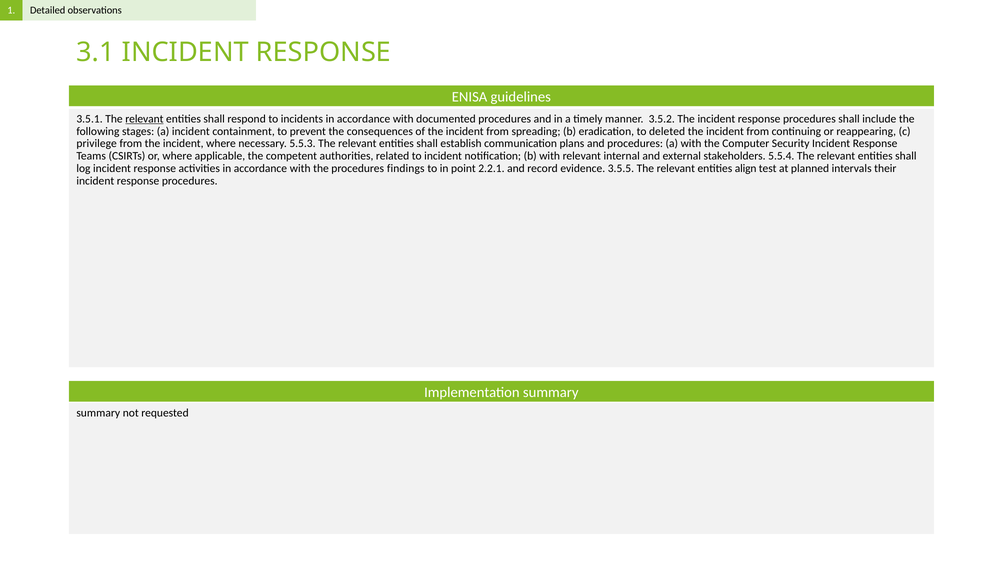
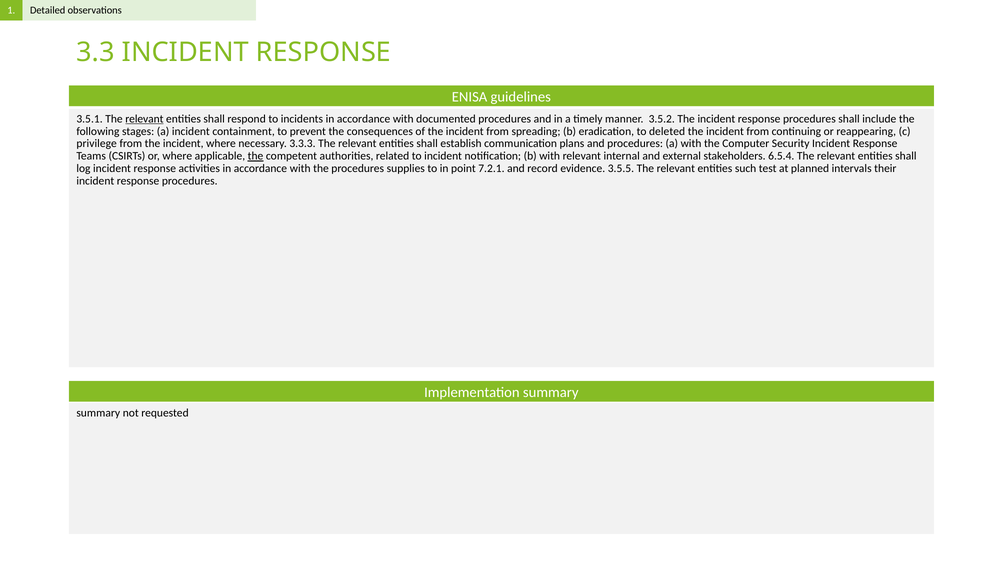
3.1: 3.1 -> 3.3
5.5.3: 5.5.3 -> 3.3.3
the at (256, 156) underline: none -> present
5.5.4: 5.5.4 -> 6.5.4
findings: findings -> supplies
2.2.1: 2.2.1 -> 7.2.1
align: align -> such
